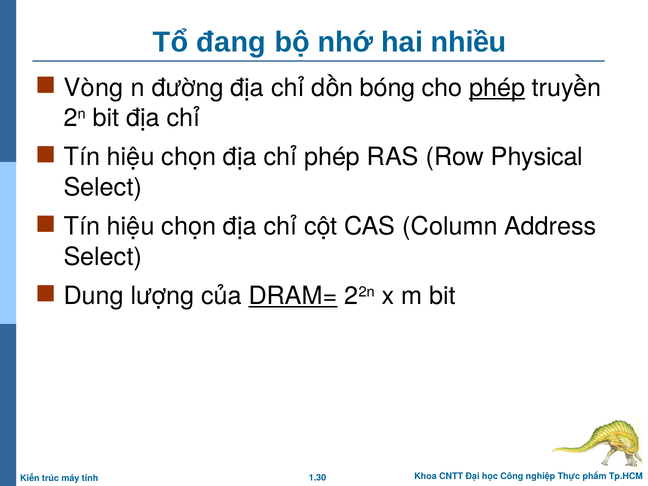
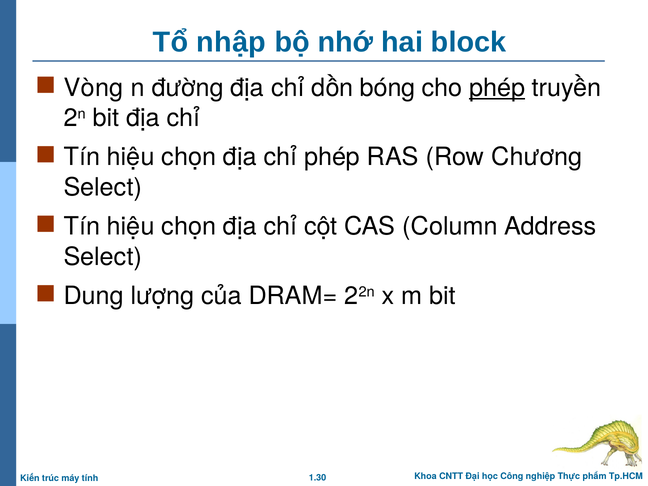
đang: đang -> nhập
nhiều: nhiều -> block
Physical: Physical -> Chương
DRAM= underline: present -> none
